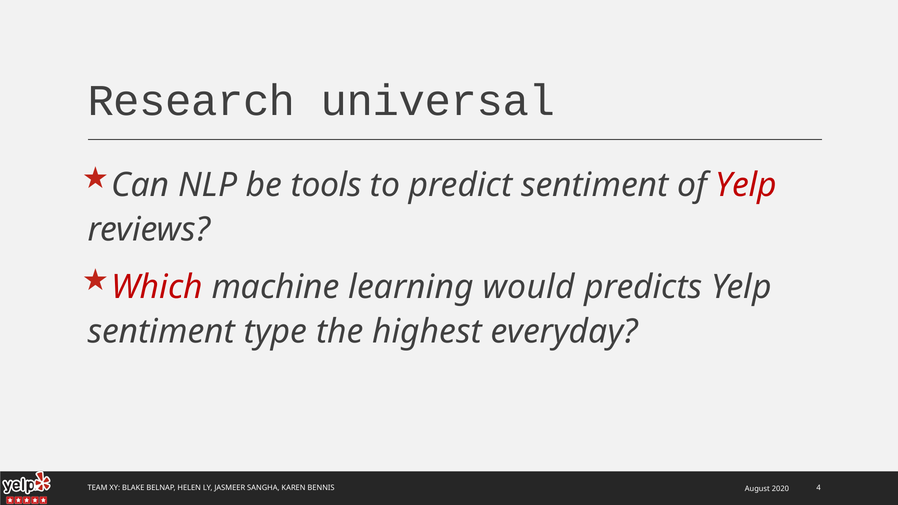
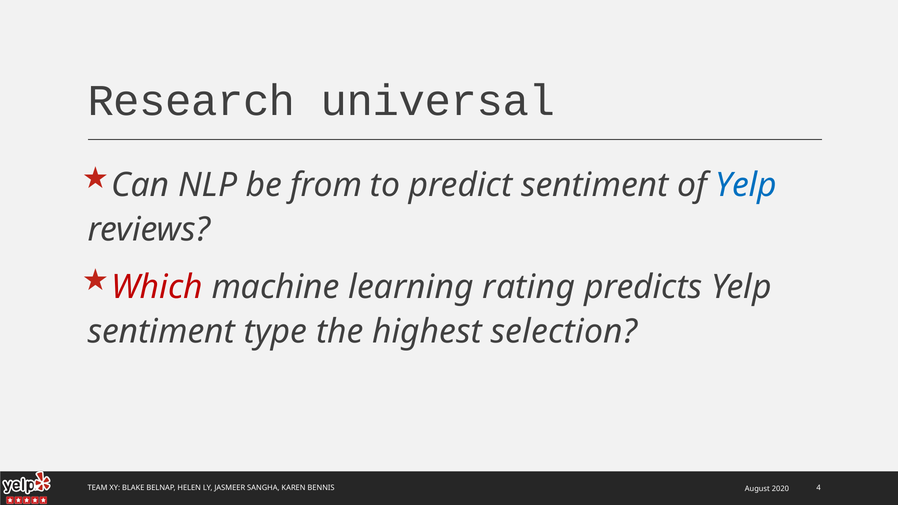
tools: tools -> from
Yelp at (746, 185) colour: red -> blue
would: would -> rating
everyday: everyday -> selection
